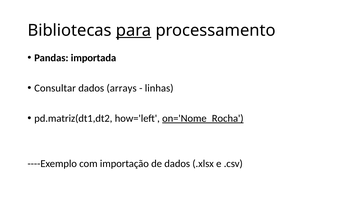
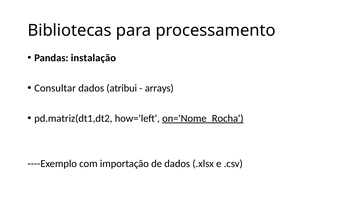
para underline: present -> none
importada: importada -> instalação
arrays: arrays -> atribui
linhas: linhas -> arrays
